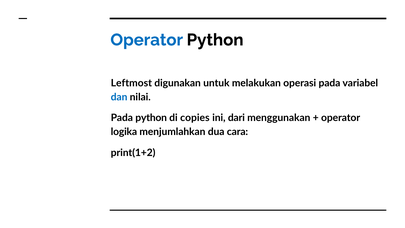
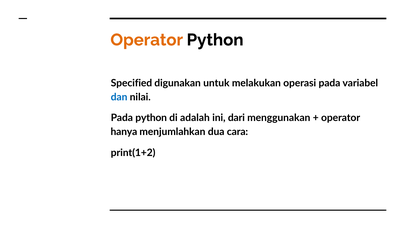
Operator at (147, 40) colour: blue -> orange
Leftmost: Leftmost -> Specified
copies: copies -> adalah
logika: logika -> hanya
